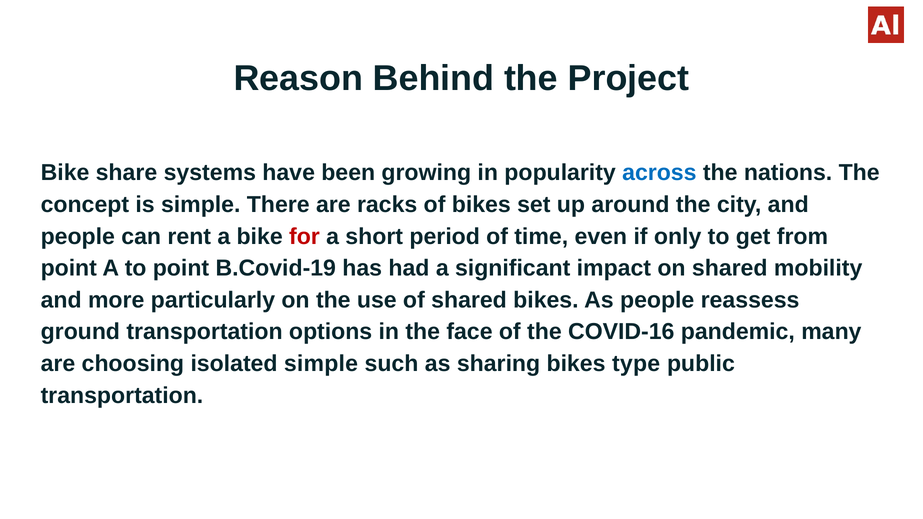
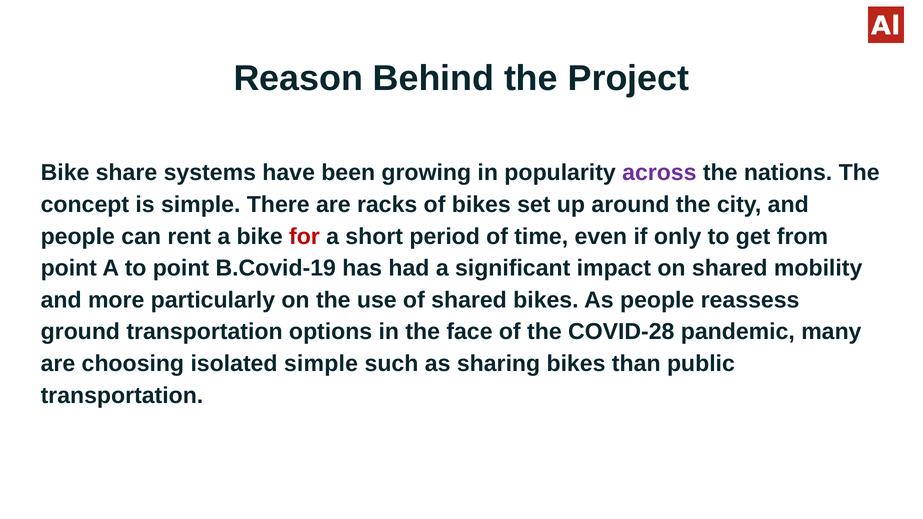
across colour: blue -> purple
COVID-16: COVID-16 -> COVID-28
type: type -> than
